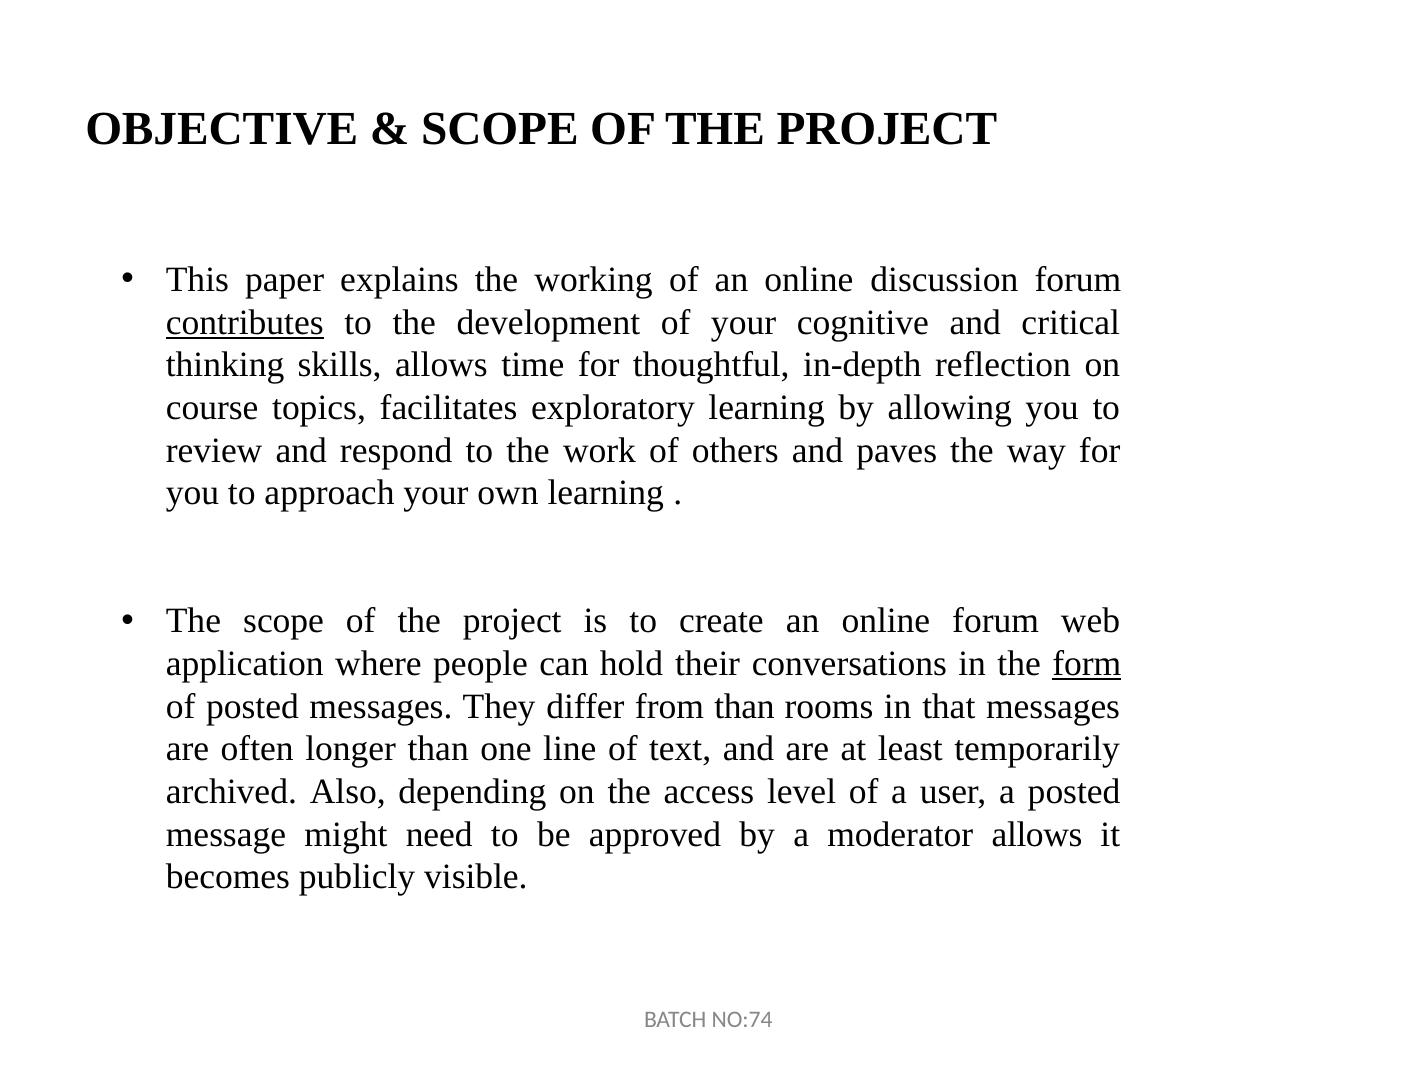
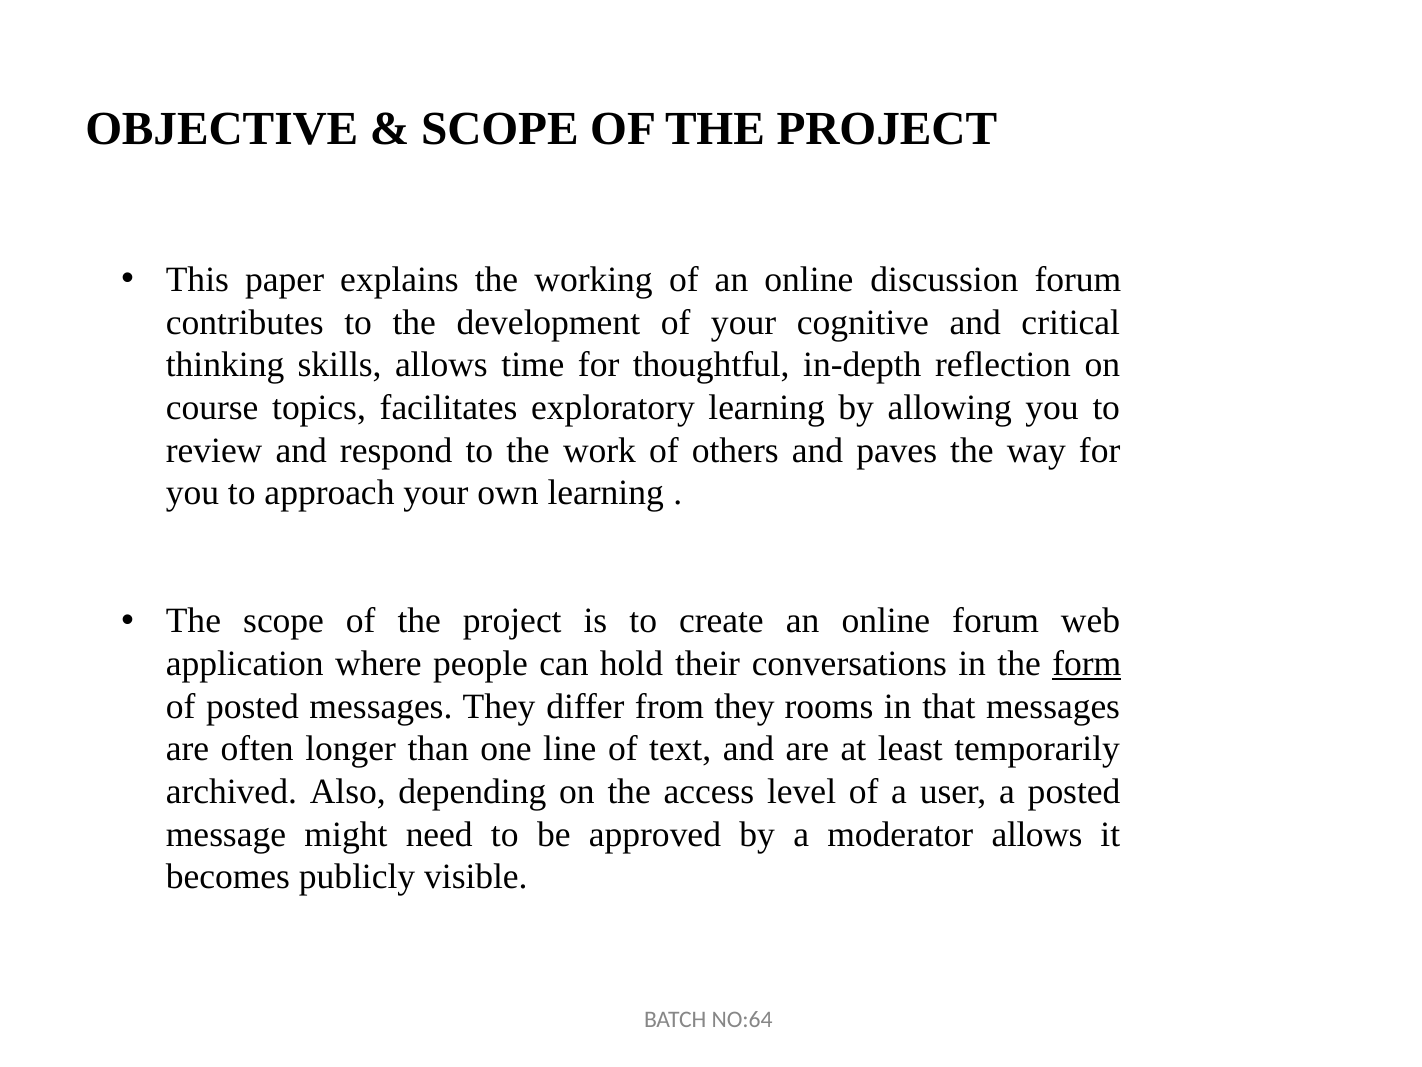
contributes underline: present -> none
from than: than -> they
NO:74: NO:74 -> NO:64
